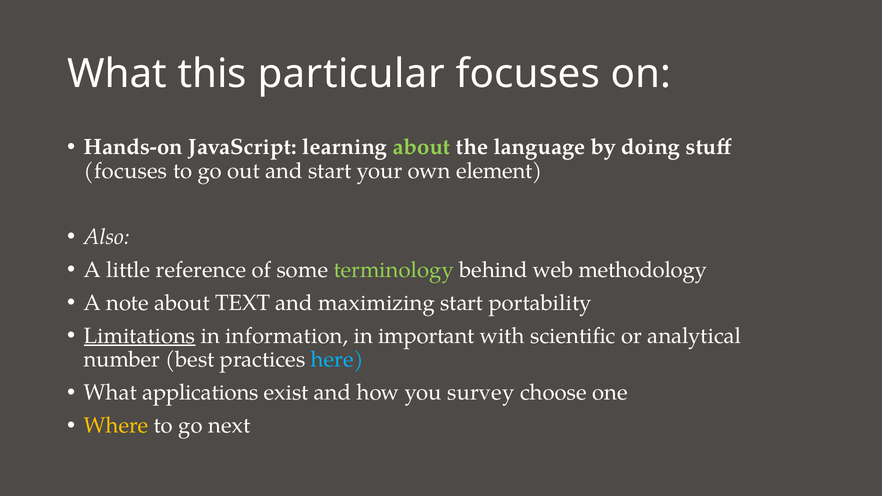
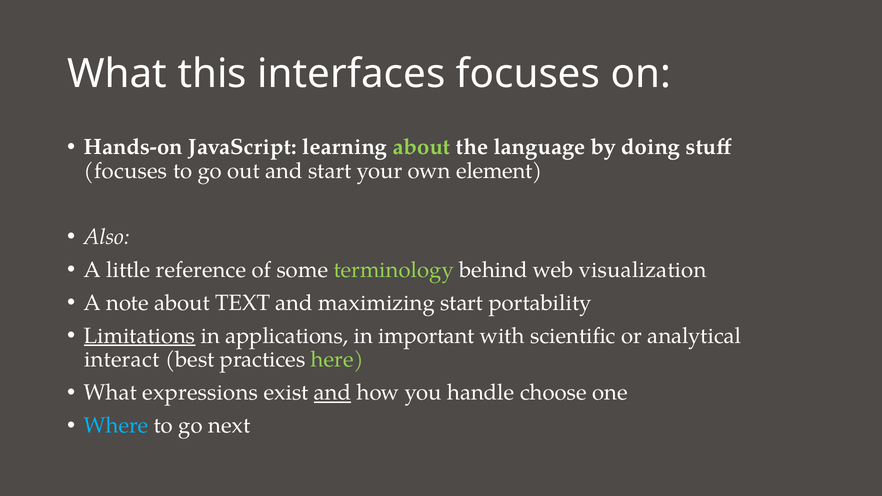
particular: particular -> interfaces
methodology: methodology -> visualization
information: information -> applications
number: number -> interact
here colour: light blue -> light green
applications: applications -> expressions
and at (332, 393) underline: none -> present
survey: survey -> handle
Where colour: yellow -> light blue
